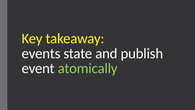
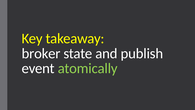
events: events -> broker
